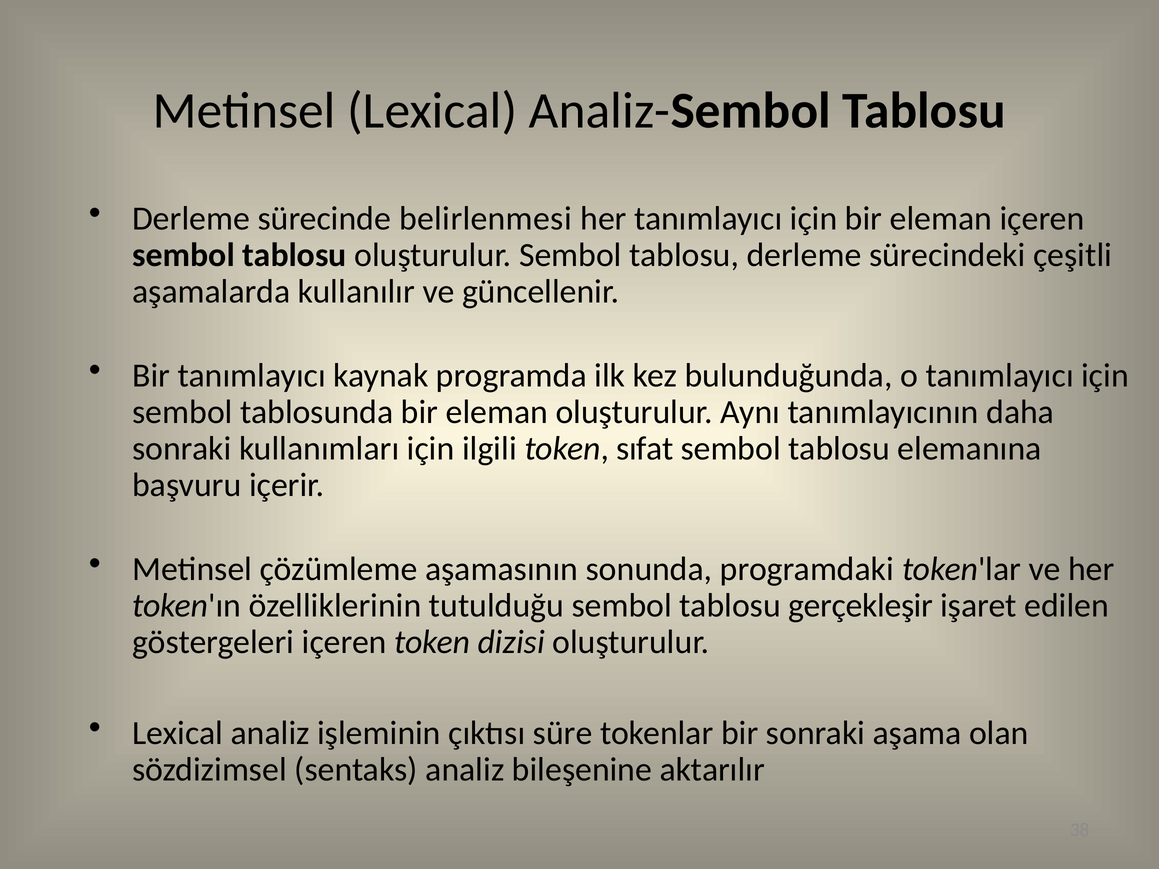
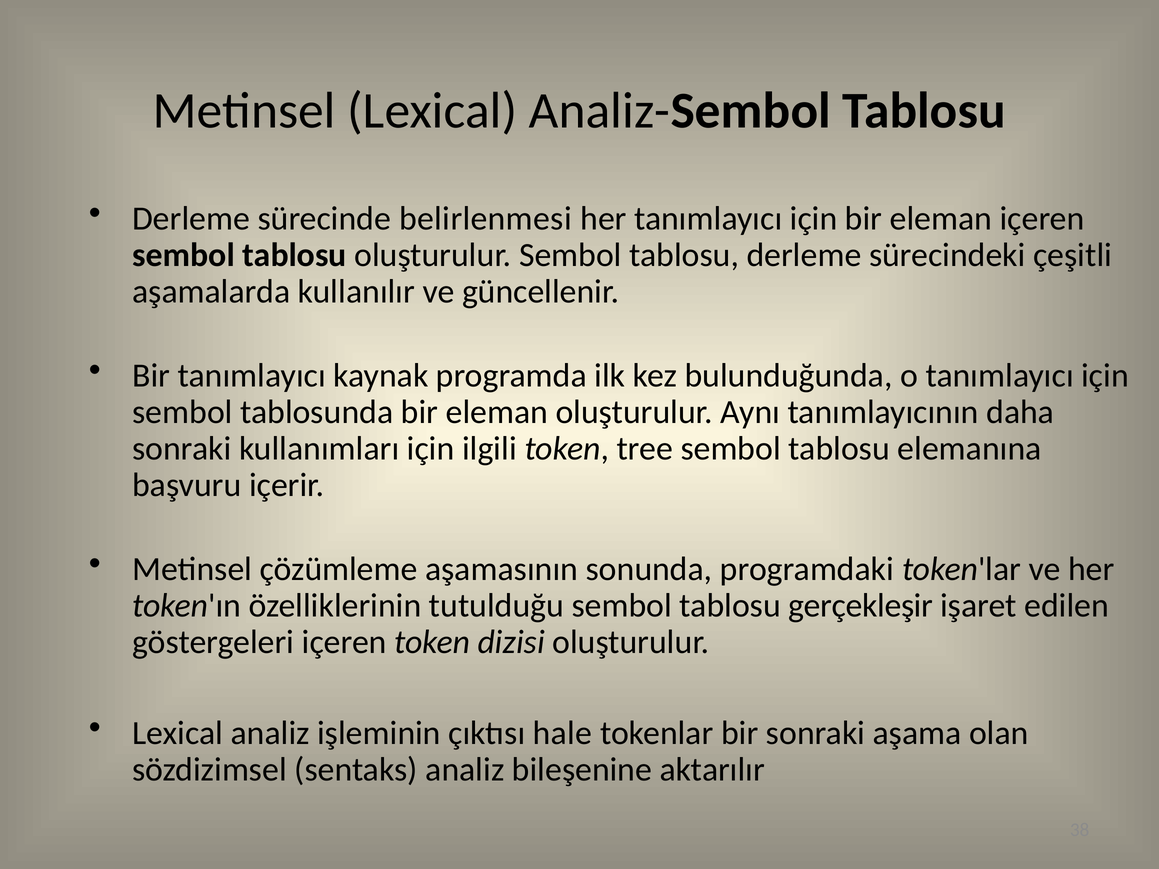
sıfat: sıfat -> tree
süre: süre -> hale
